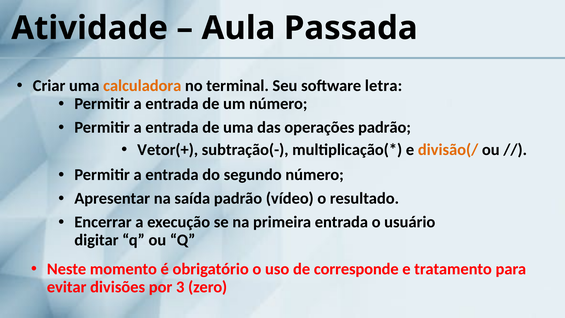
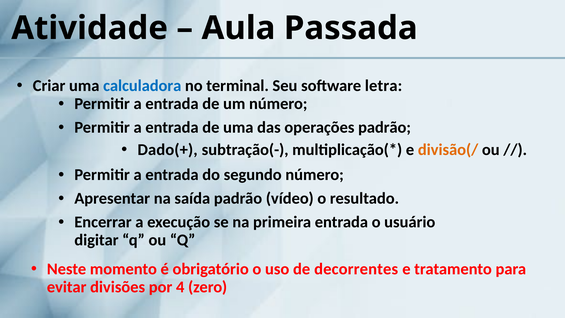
calculadora colour: orange -> blue
Vetor(+: Vetor(+ -> Dado(+
corresponde: corresponde -> decorrentes
3: 3 -> 4
